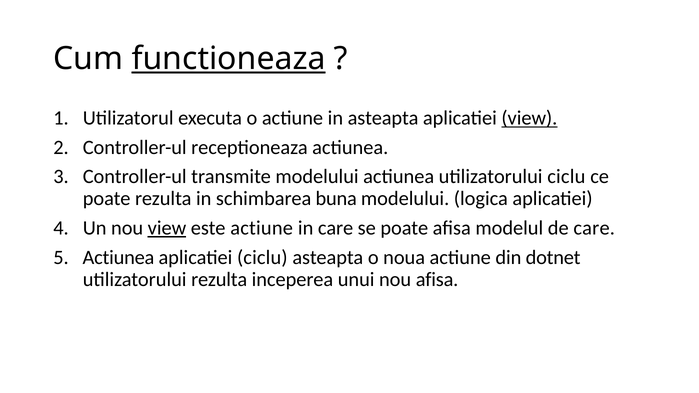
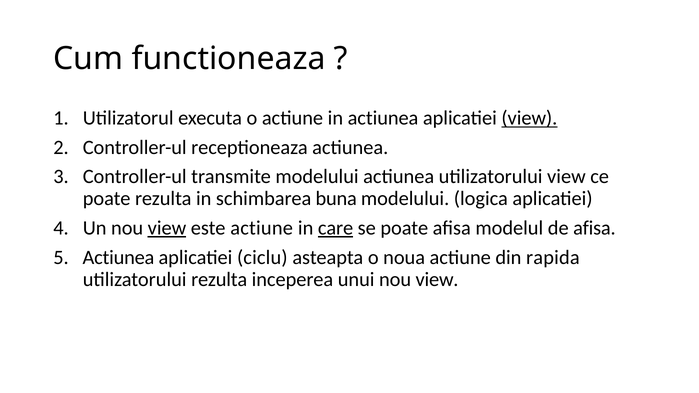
functioneaza underline: present -> none
in asteapta: asteapta -> actiunea
utilizatorului ciclu: ciclu -> view
care at (336, 228) underline: none -> present
de care: care -> afisa
dotnet: dotnet -> rapida
unui nou afisa: afisa -> view
